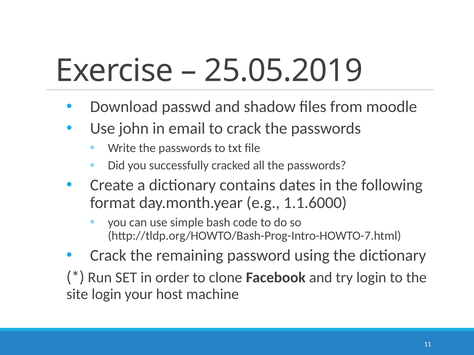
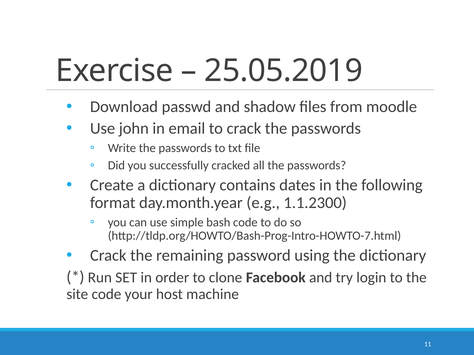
1.1.6000: 1.1.6000 -> 1.1.2300
site login: login -> code
